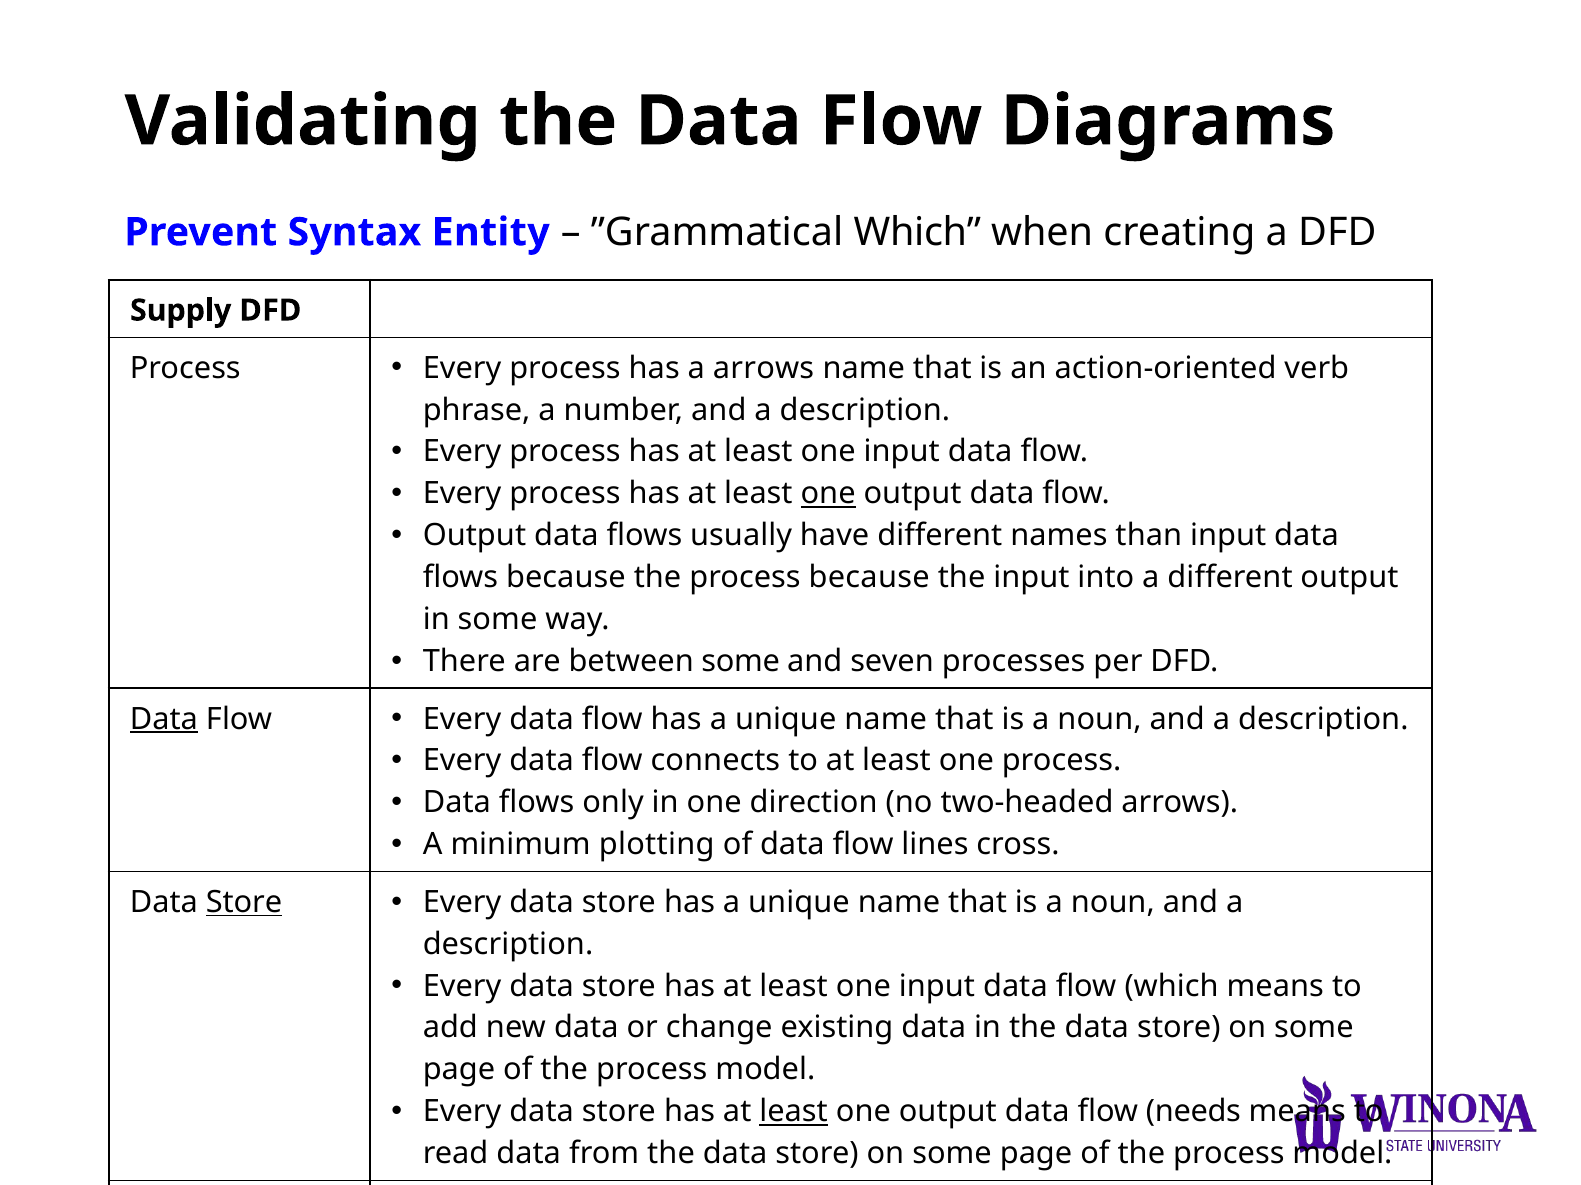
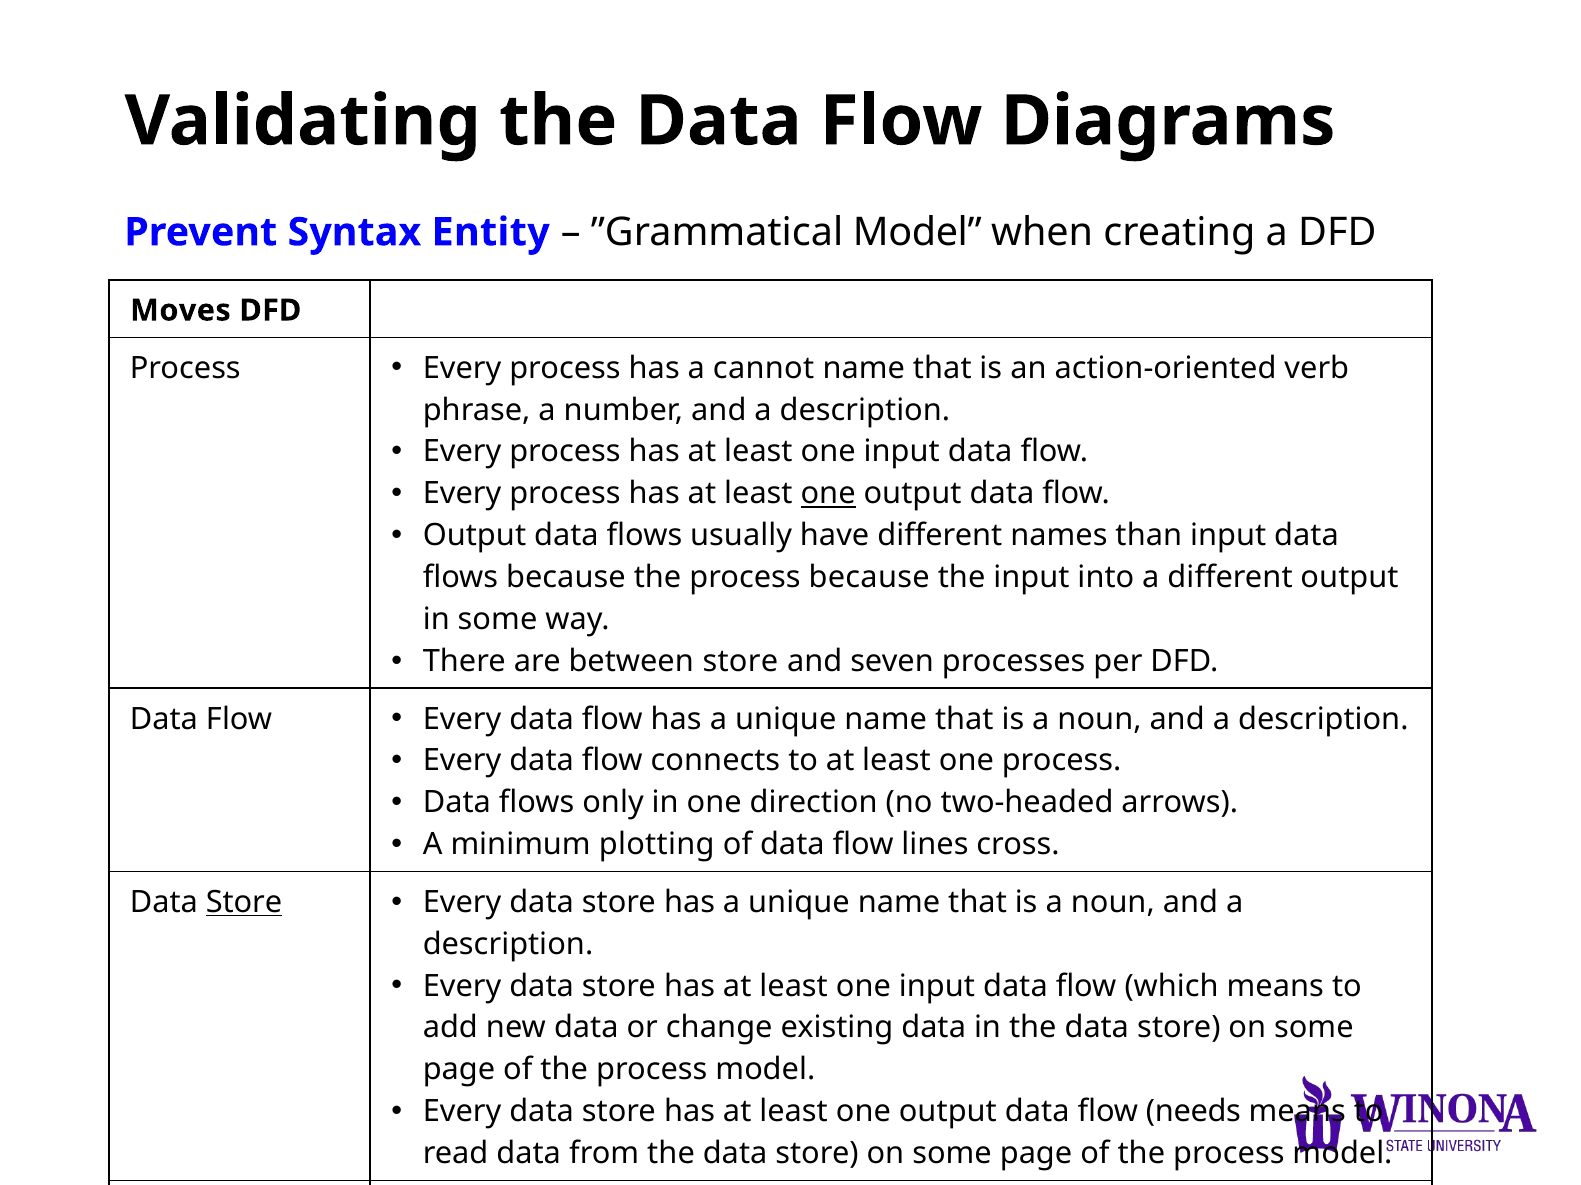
”Grammatical Which: Which -> Model
Supply: Supply -> Moves
a arrows: arrows -> cannot
between some: some -> store
Data at (164, 719) underline: present -> none
least at (794, 1112) underline: present -> none
